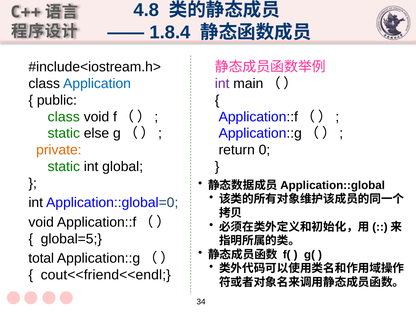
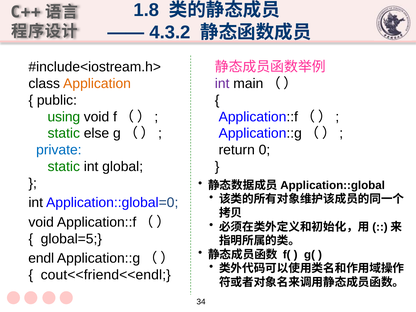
4.8: 4.8 -> 1.8
1.8.4: 1.8.4 -> 4.3.2
Application colour: blue -> orange
class at (64, 117): class -> using
private colour: orange -> blue
total: total -> endl
